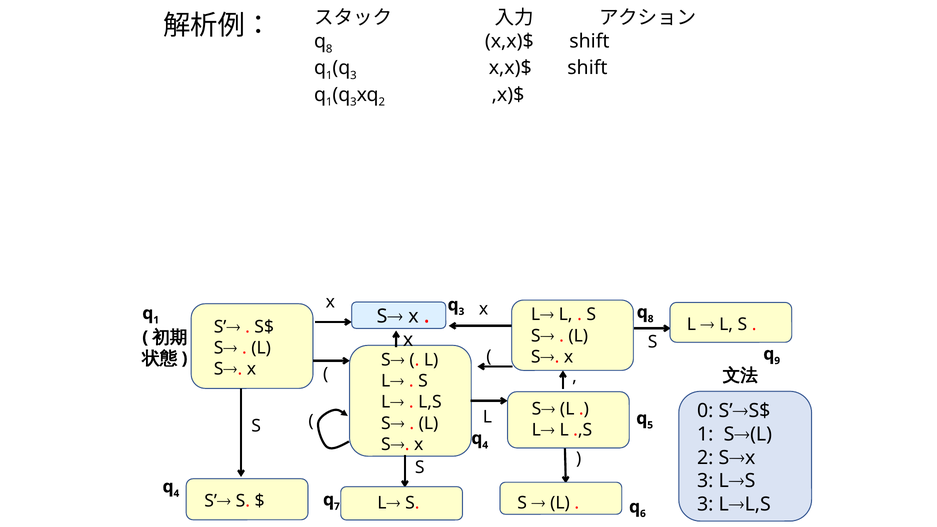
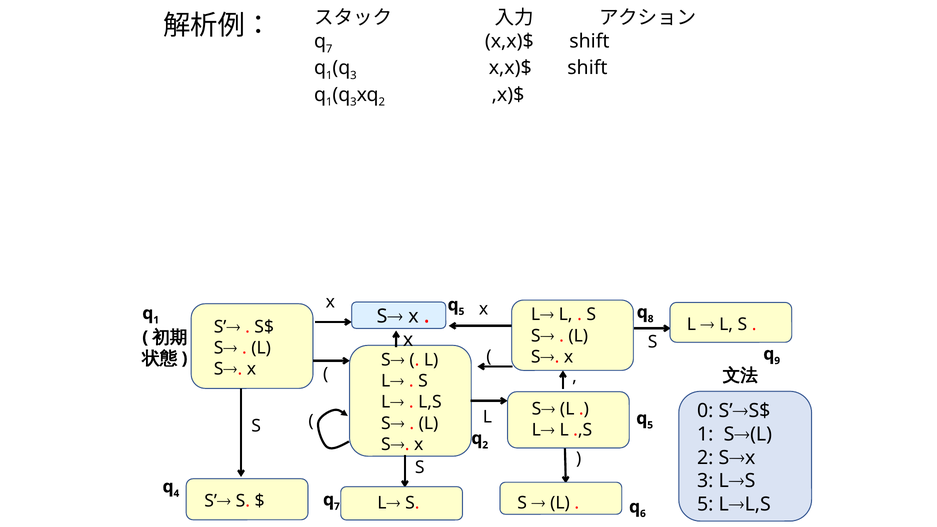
8 at (329, 49): 8 -> 7
3 at (461, 312): 3 -> 5
4 at (485, 445): 4 -> 2
3 at (705, 504): 3 -> 5
